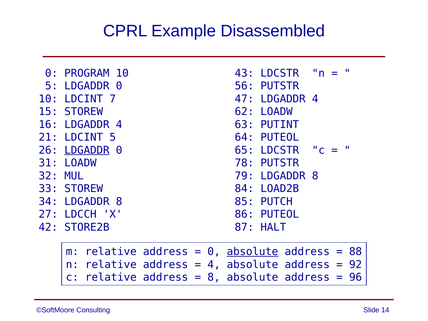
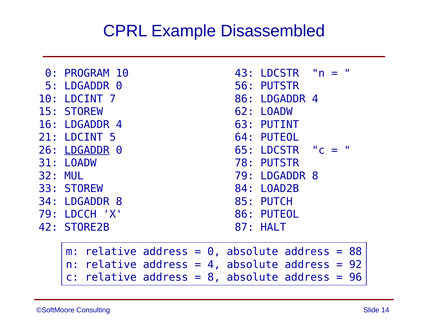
47 at (244, 99): 47 -> 86
27 at (48, 214): 27 -> 79
absolute at (253, 252) underline: present -> none
